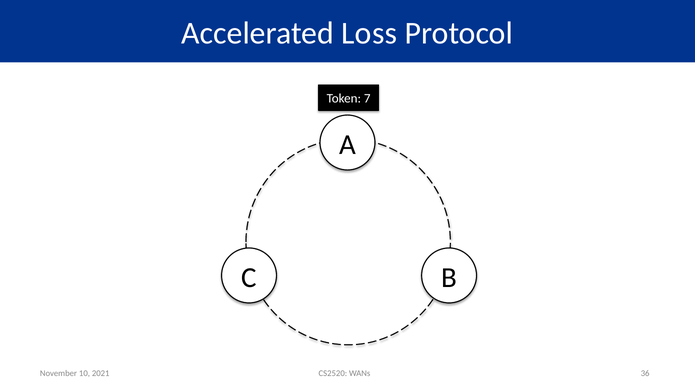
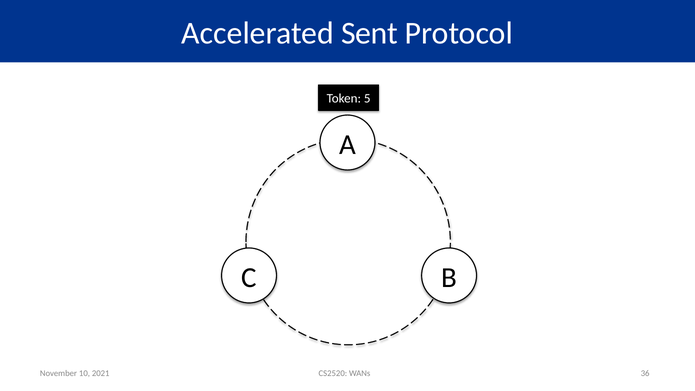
Loss: Loss -> Sent
7: 7 -> 5
